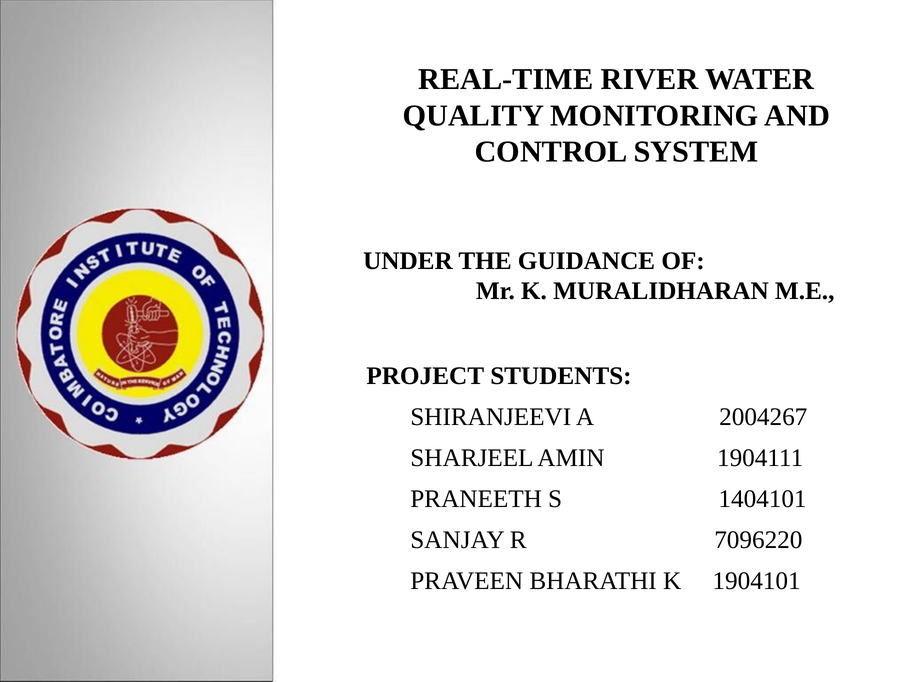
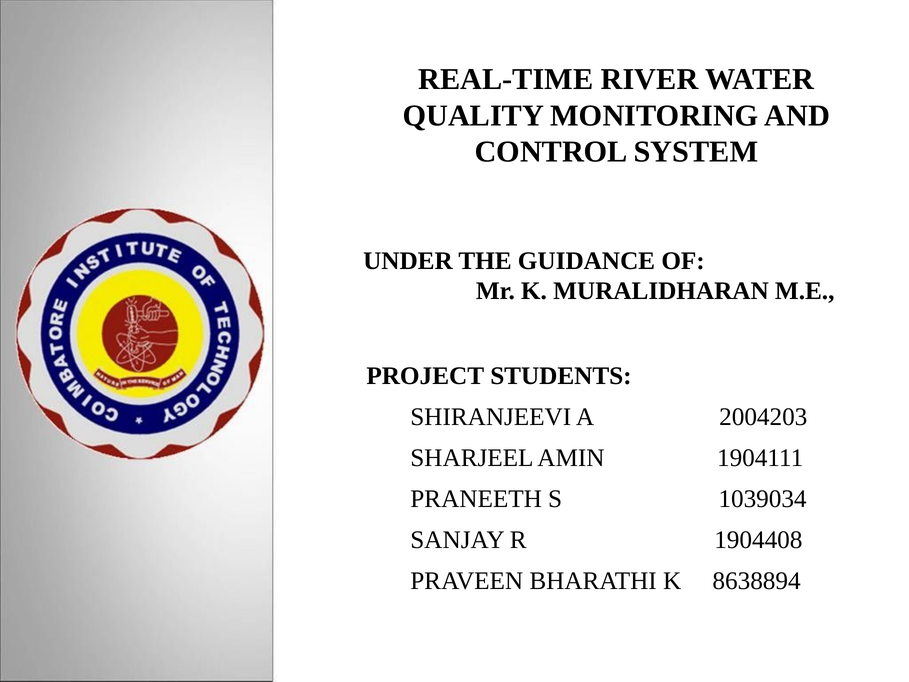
2004267: 2004267 -> 2004203
1404101: 1404101 -> 1039034
7096220: 7096220 -> 1904408
1904101: 1904101 -> 8638894
